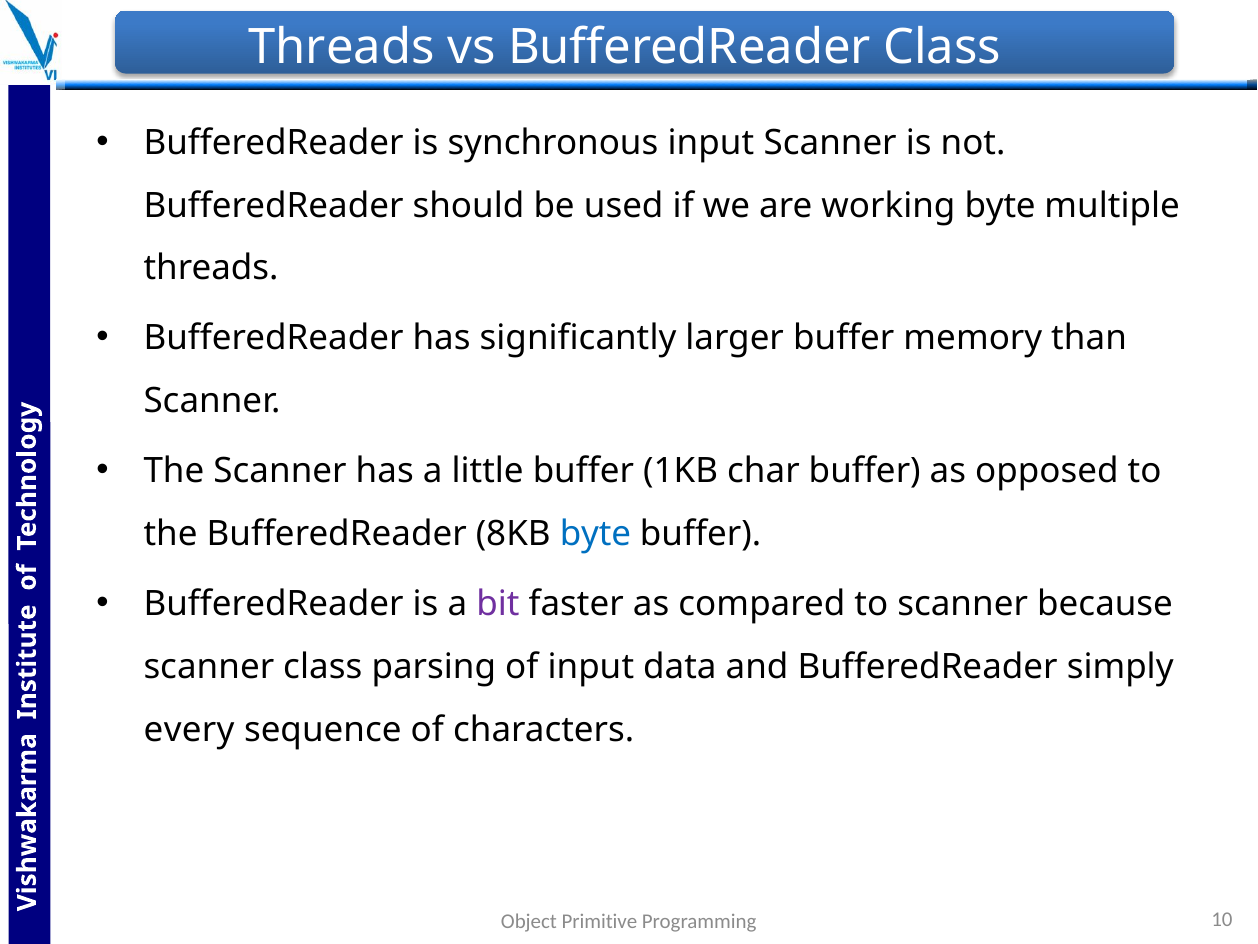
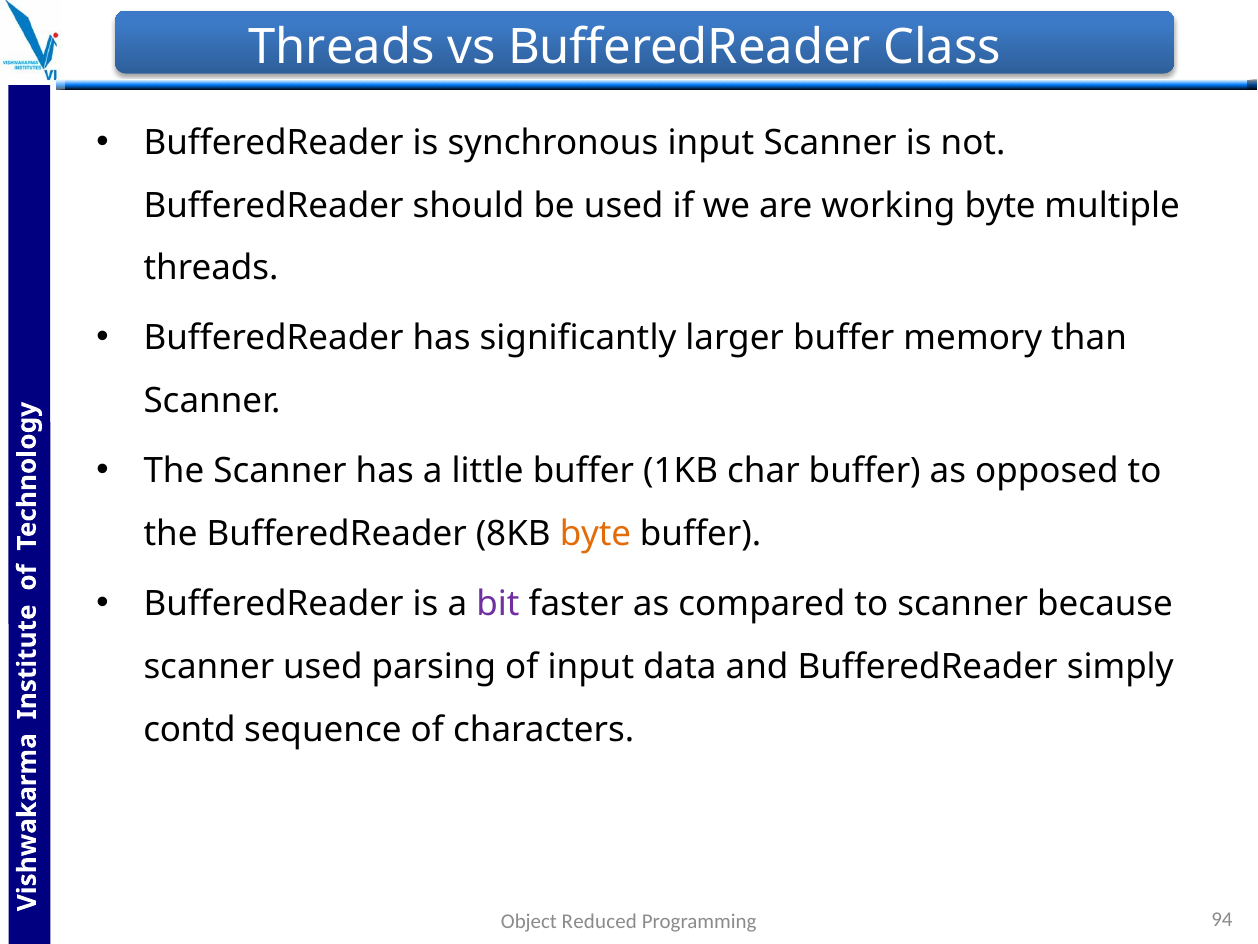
byte at (595, 534) colour: blue -> orange
scanner class: class -> used
every: every -> contd
Primitive: Primitive -> Reduced
10: 10 -> 94
